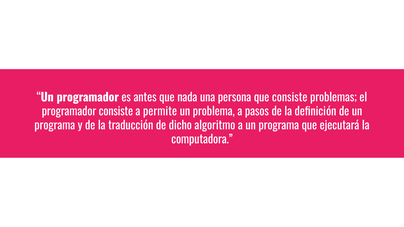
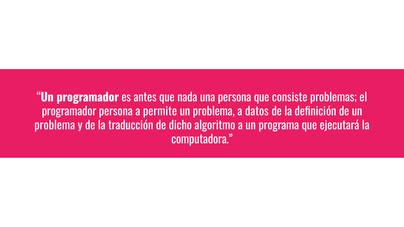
programador consiste: consiste -> persona
pasos: pasos -> datos
programa at (55, 126): programa -> problema
